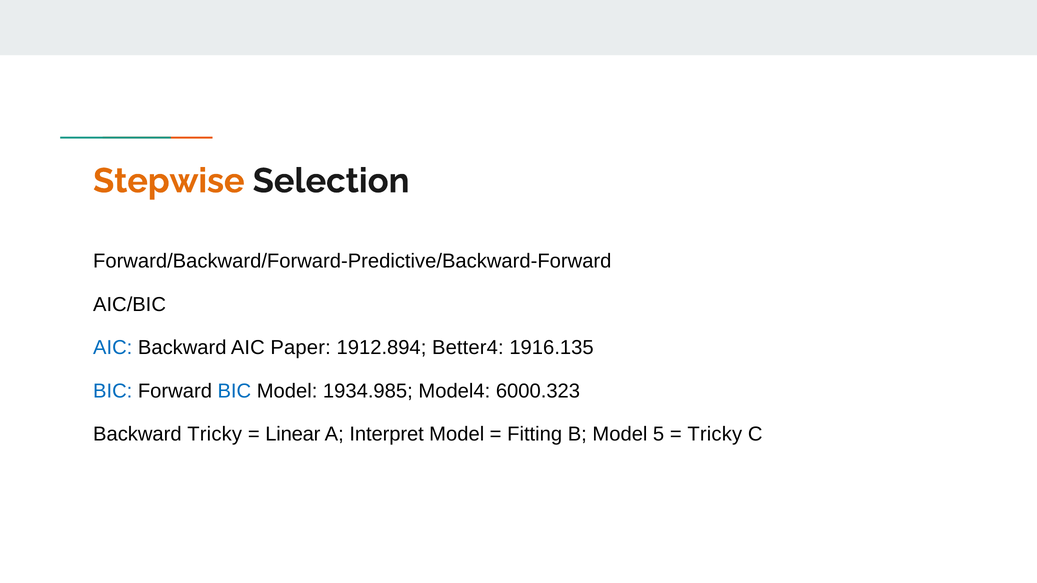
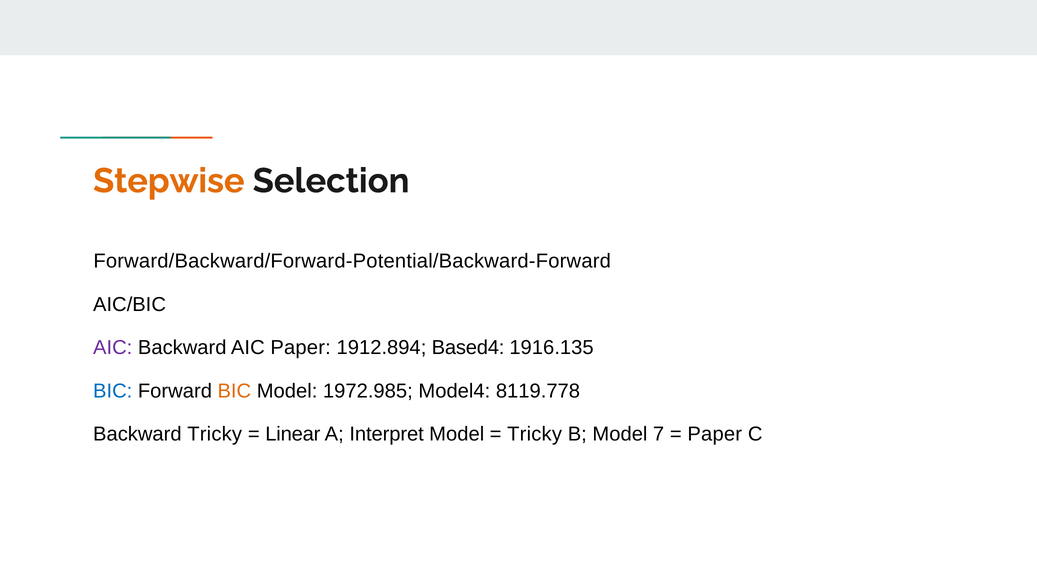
Forward/Backward/Forward-Predictive/Backward-Forward: Forward/Backward/Forward-Predictive/Backward-Forward -> Forward/Backward/Forward-Potential/Backward-Forward
AIC at (113, 348) colour: blue -> purple
Better4: Better4 -> Based4
BIC at (234, 391) colour: blue -> orange
1934.985: 1934.985 -> 1972.985
6000.323: 6000.323 -> 8119.778
Fitting at (535, 434): Fitting -> Tricky
5: 5 -> 7
Tricky at (715, 434): Tricky -> Paper
